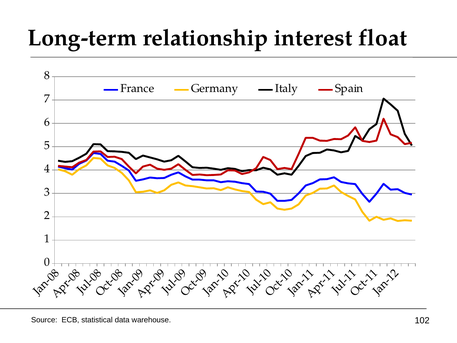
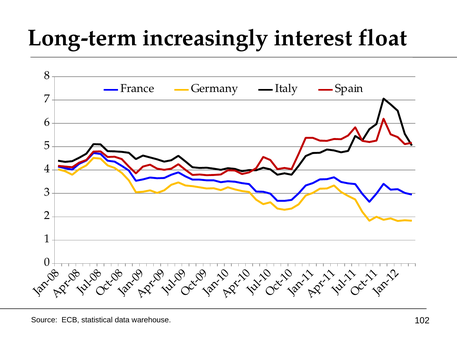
relationship: relationship -> increasingly
